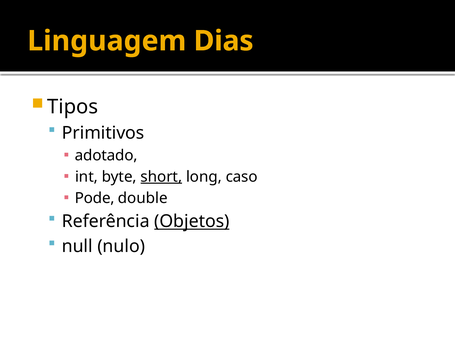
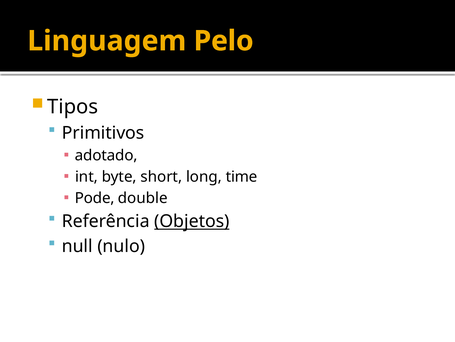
Dias: Dias -> Pelo
short underline: present -> none
caso: caso -> time
